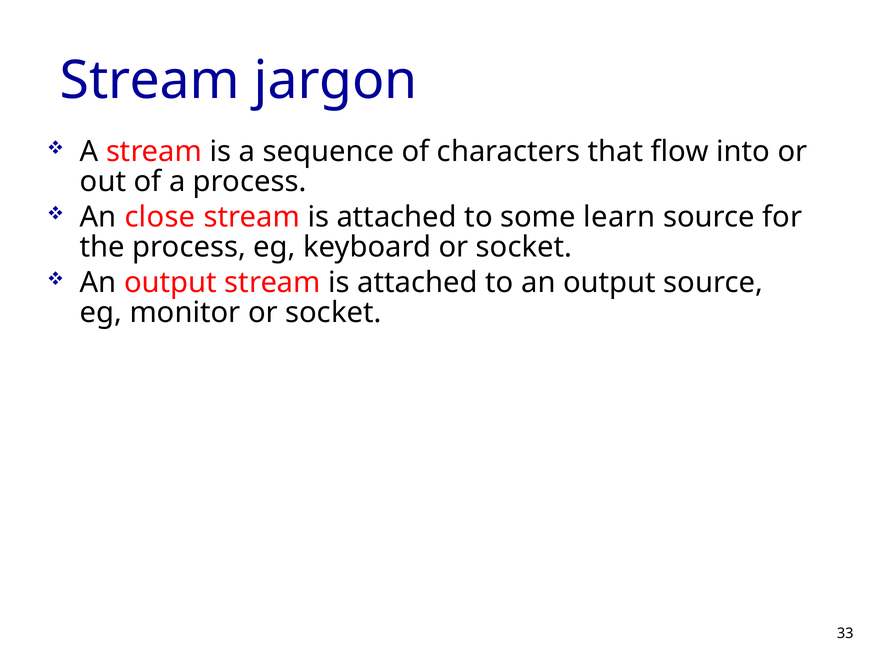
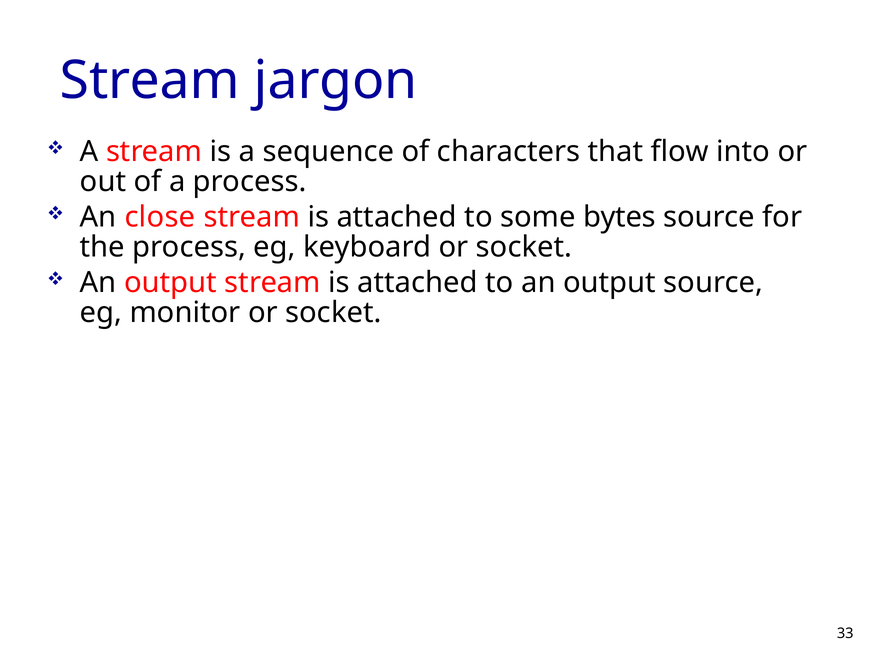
learn: learn -> bytes
